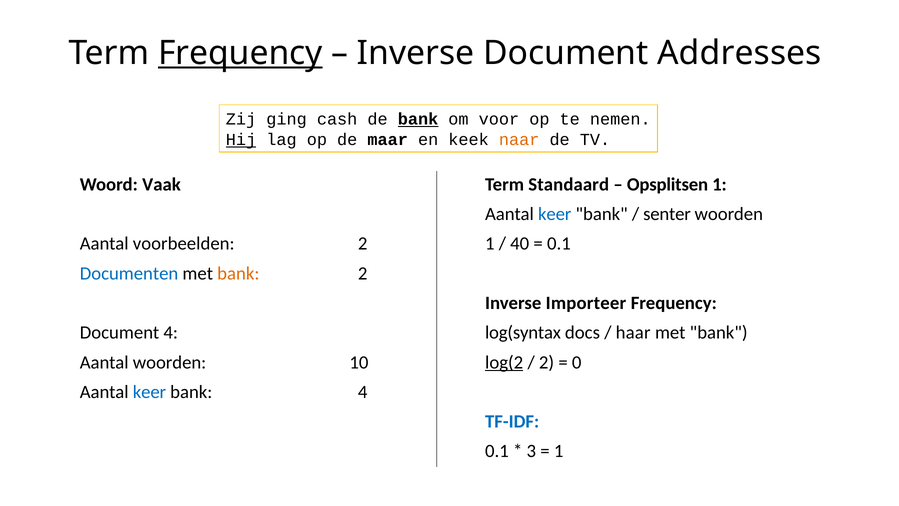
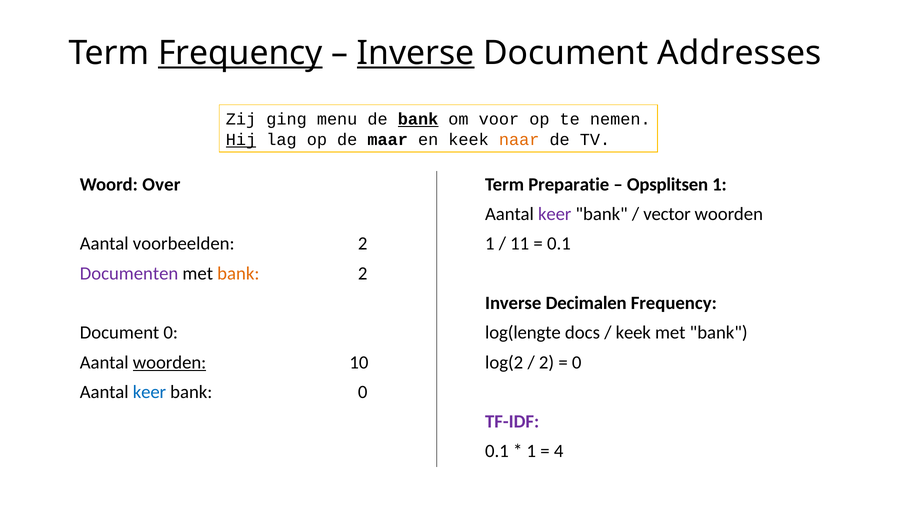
Inverse at (416, 53) underline: none -> present
cash: cash -> menu
Vaak: Vaak -> Over
Standaard: Standaard -> Preparatie
keer at (555, 214) colour: blue -> purple
senter: senter -> vector
40: 40 -> 11
Documenten colour: blue -> purple
Importeer: Importeer -> Decimalen
Document 4: 4 -> 0
log(syntax: log(syntax -> log(lengte
haar at (633, 333): haar -> keek
woorden at (170, 362) underline: none -> present
log(2 underline: present -> none
bank 4: 4 -> 0
TF-IDF colour: blue -> purple
3 at (531, 451): 3 -> 1
1 at (559, 451): 1 -> 4
